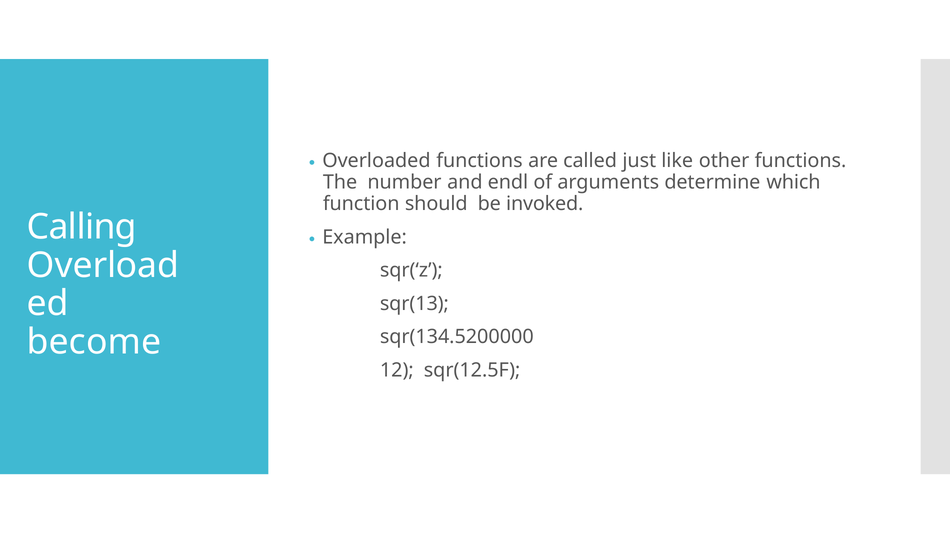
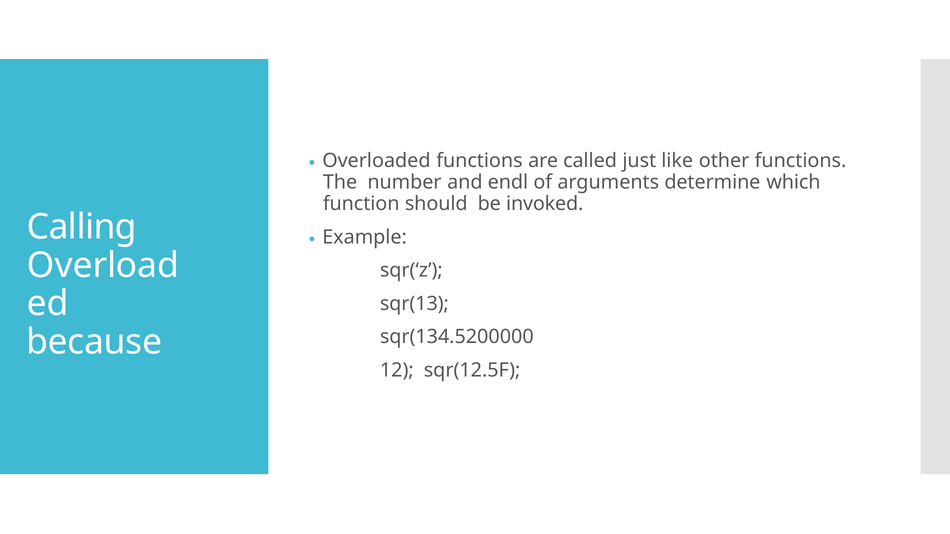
become: become -> because
